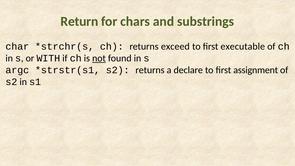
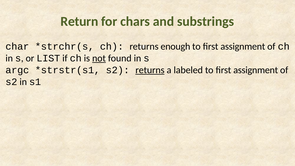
exceed: exceed -> enough
executable at (243, 46): executable -> assignment
WITH: WITH -> LIST
returns at (150, 70) underline: none -> present
declare: declare -> labeled
